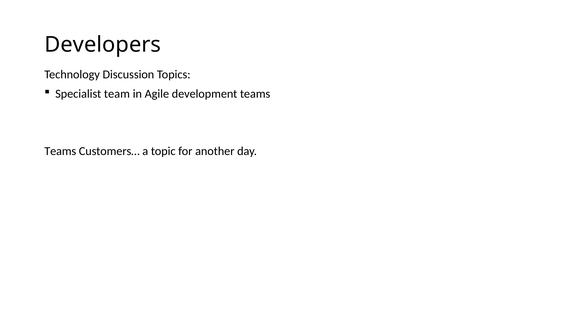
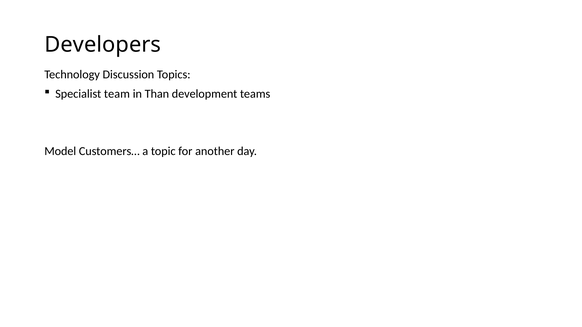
Agile: Agile -> Than
Teams at (60, 151): Teams -> Model
